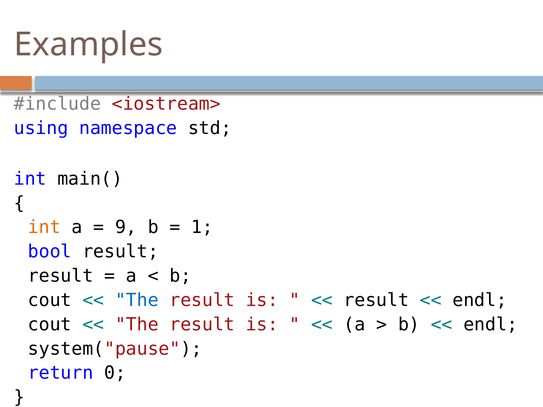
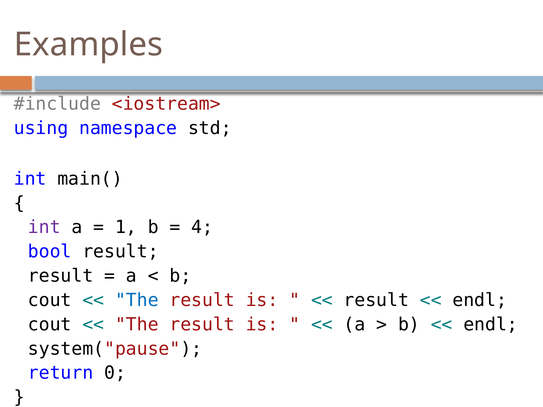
int at (44, 227) colour: orange -> purple
9: 9 -> 1
1: 1 -> 4
